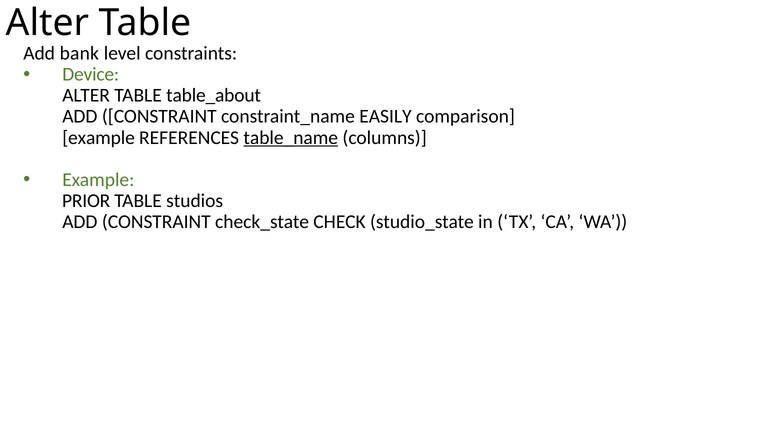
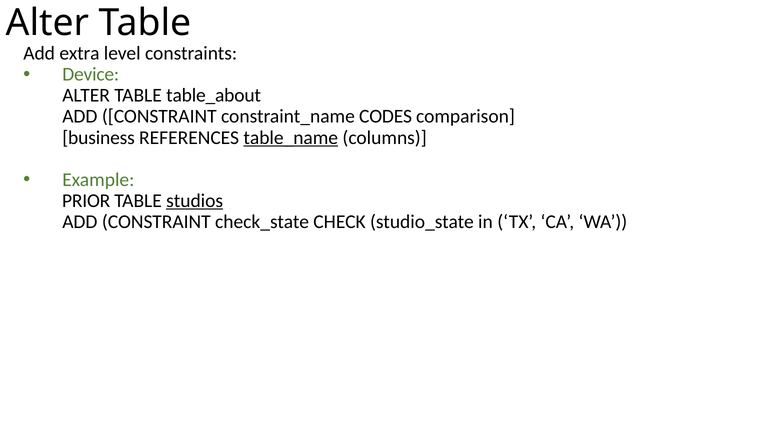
bank: bank -> extra
EASILY: EASILY -> CODES
example at (99, 137): example -> business
studios underline: none -> present
